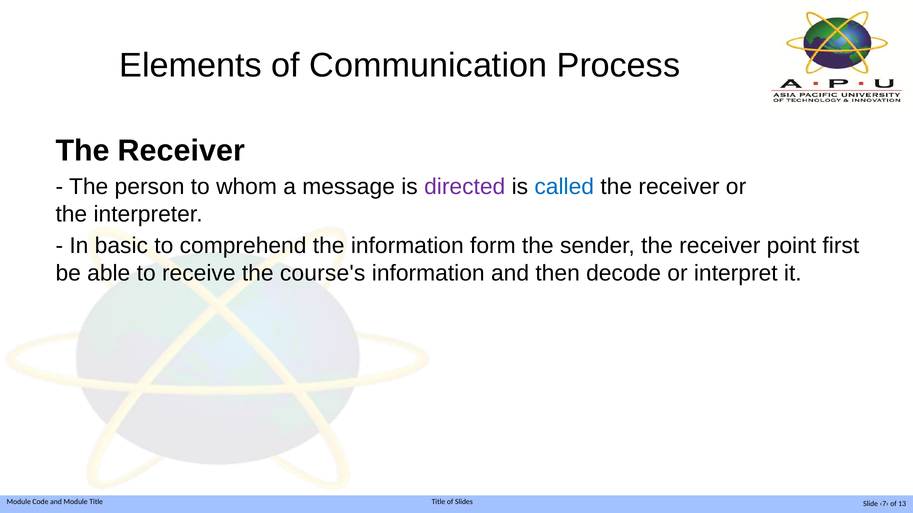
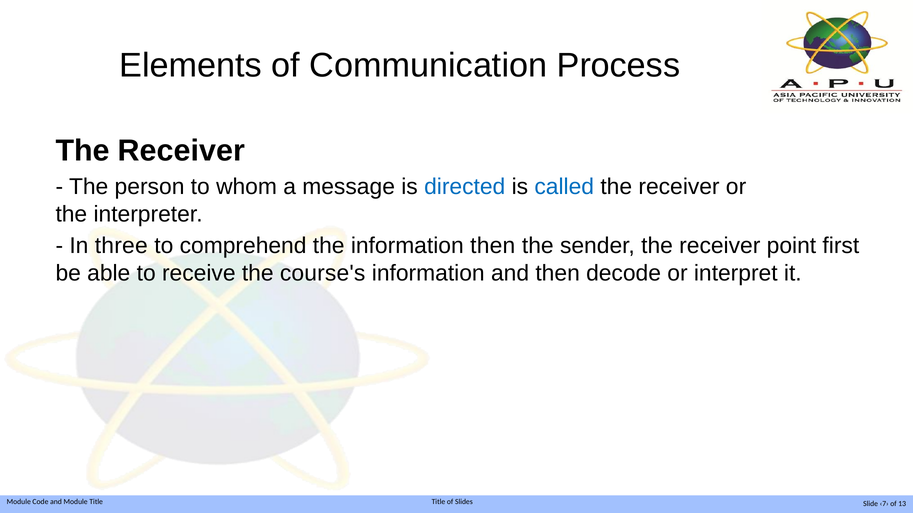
directed colour: purple -> blue
basic: basic -> three
information form: form -> then
